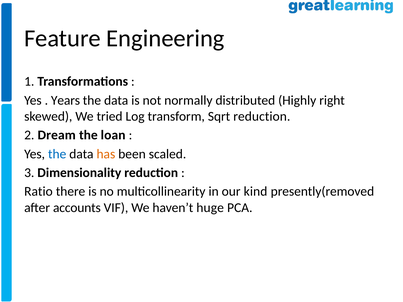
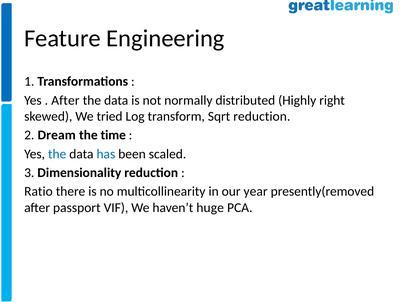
Years at (66, 100): Years -> After
loan: loan -> time
has colour: orange -> blue
kind: kind -> year
accounts: accounts -> passport
